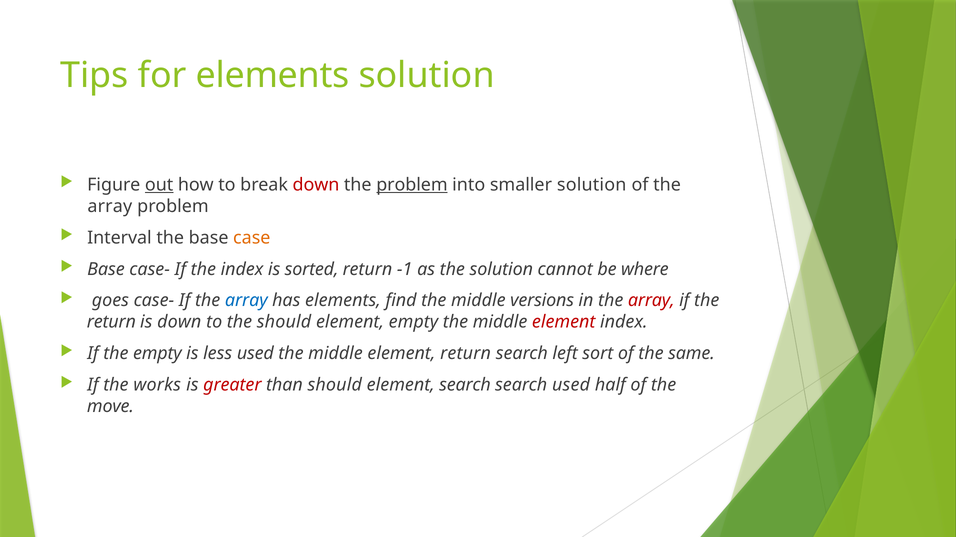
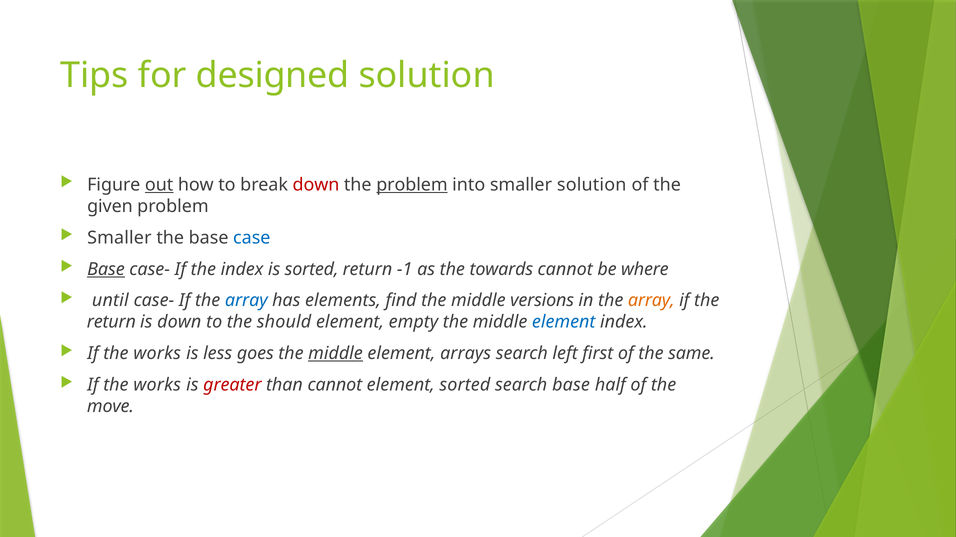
for elements: elements -> designed
array at (110, 207): array -> given
Interval at (119, 238): Interval -> Smaller
case colour: orange -> blue
Base at (106, 269) underline: none -> present
the solution: solution -> towards
goes: goes -> until
array at (651, 301) colour: red -> orange
element at (564, 322) colour: red -> blue
empty at (157, 354): empty -> works
less used: used -> goes
middle at (336, 354) underline: none -> present
element return: return -> arrays
sort: sort -> first
than should: should -> cannot
element search: search -> sorted
search used: used -> base
